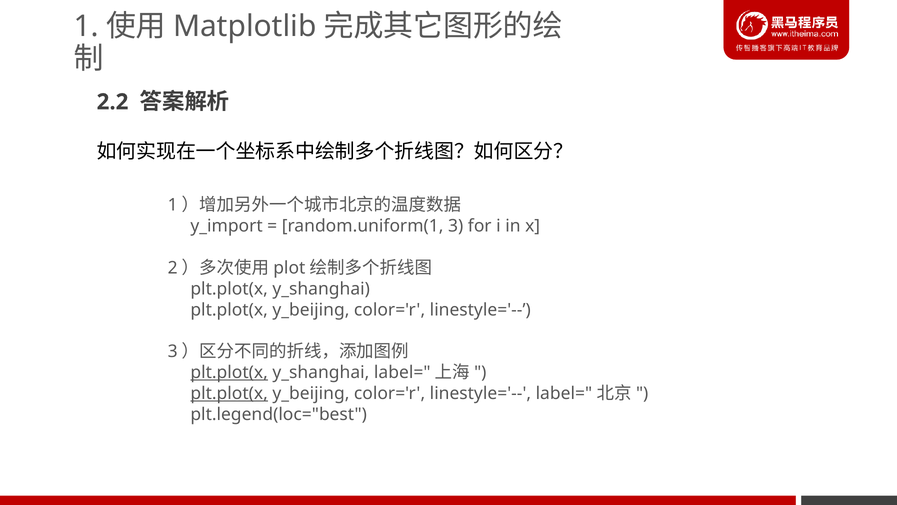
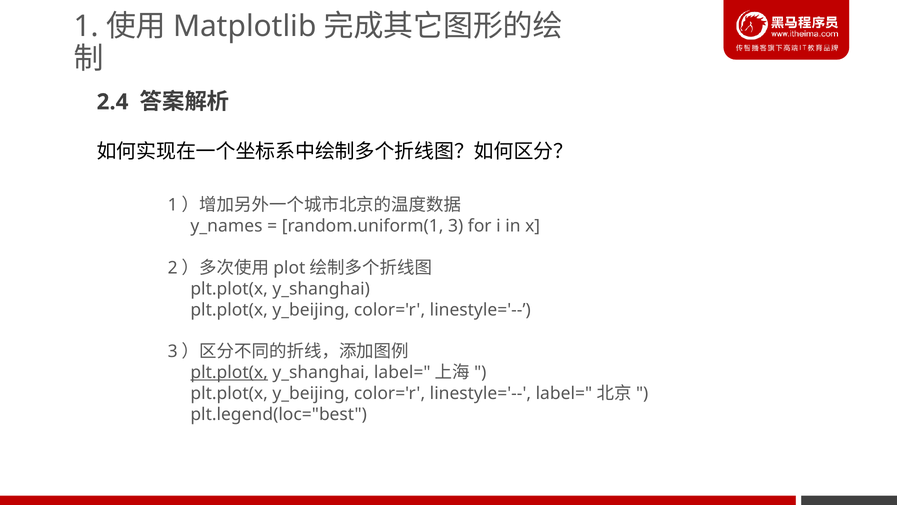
2.2: 2.2 -> 2.4
y_import: y_import -> y_names
plt.plot(x at (229, 393) underline: present -> none
